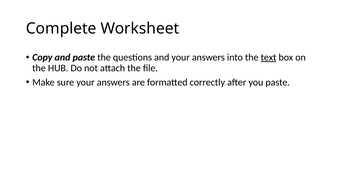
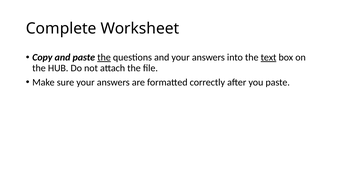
the at (104, 57) underline: none -> present
